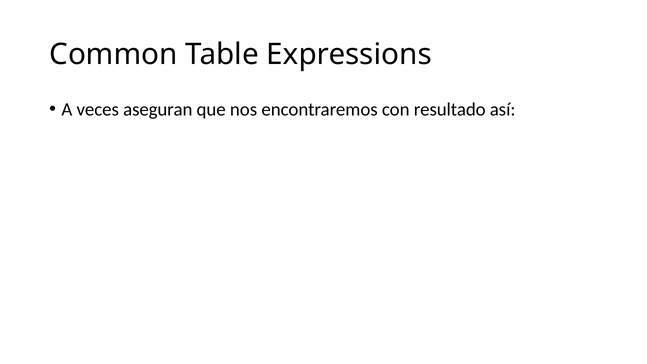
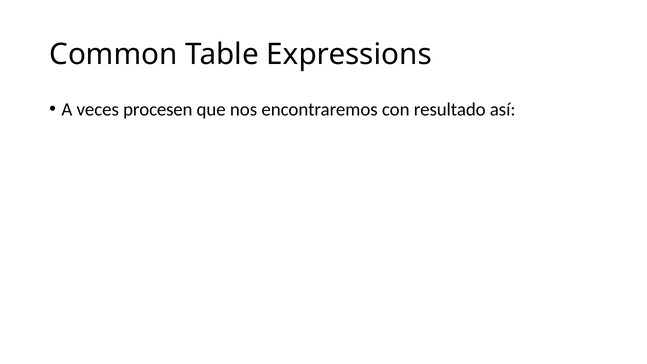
aseguran: aseguran -> procesen
